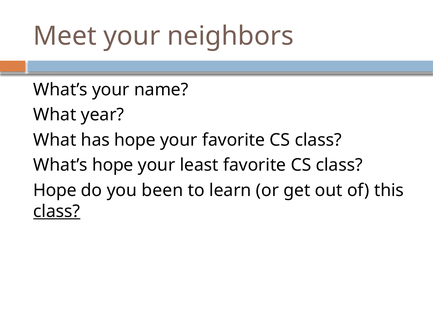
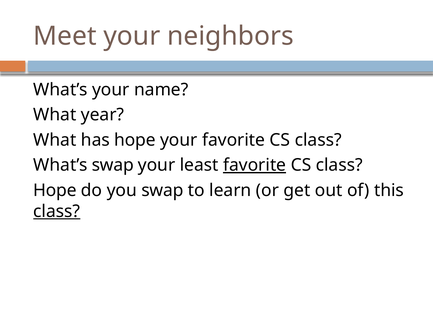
What’s hope: hope -> swap
favorite at (255, 165) underline: none -> present
you been: been -> swap
